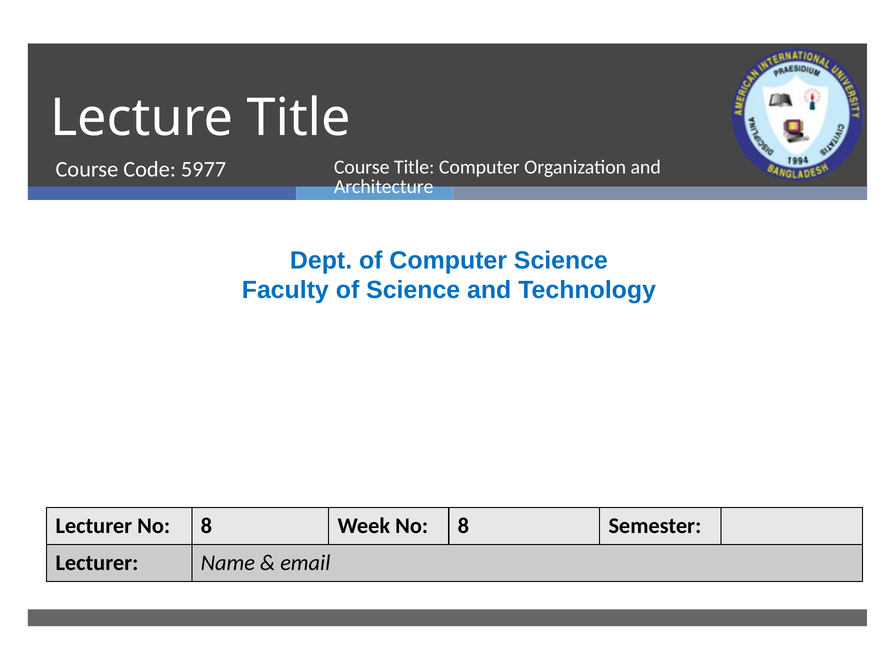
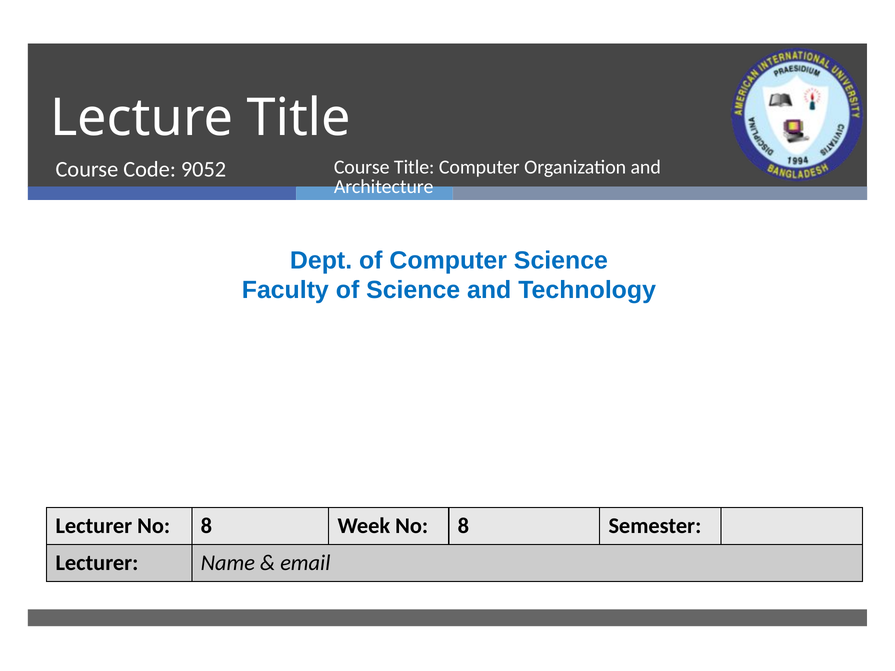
5977: 5977 -> 9052
